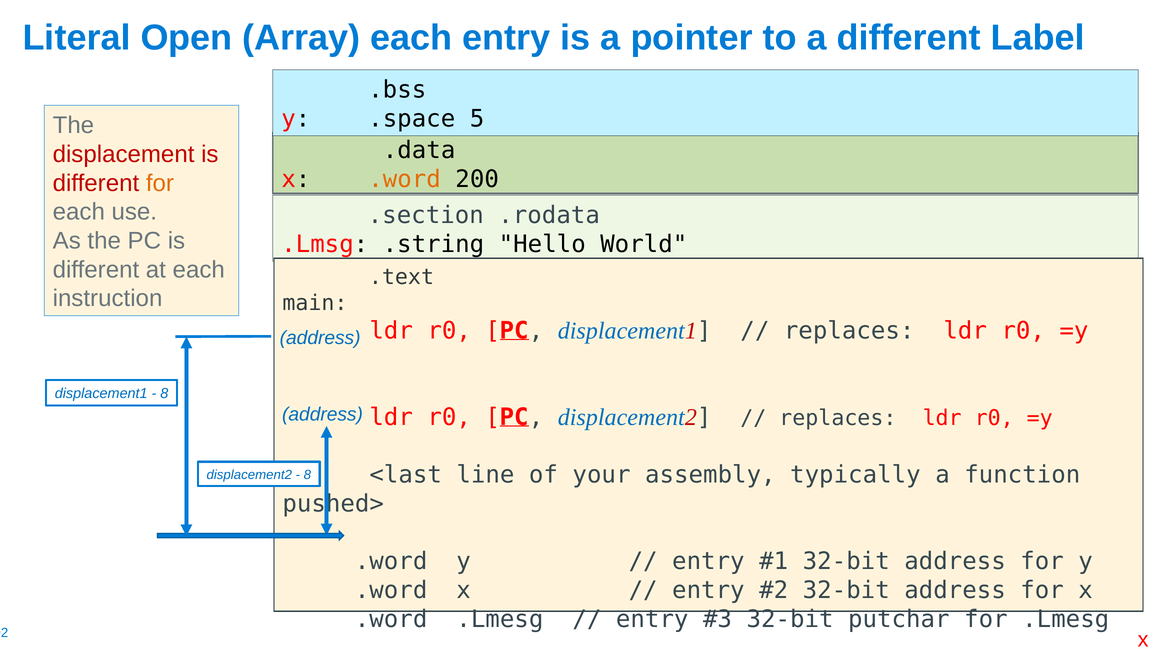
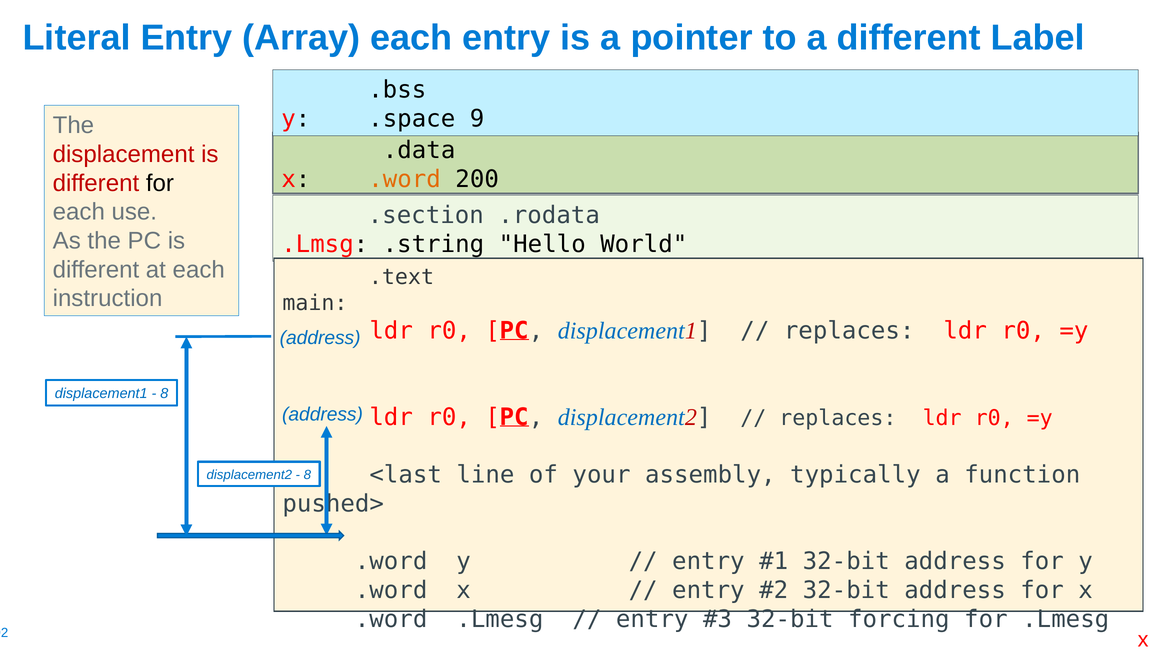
Literal Open: Open -> Entry
5: 5 -> 9
for at (160, 183) colour: orange -> black
putchar: putchar -> forcing
